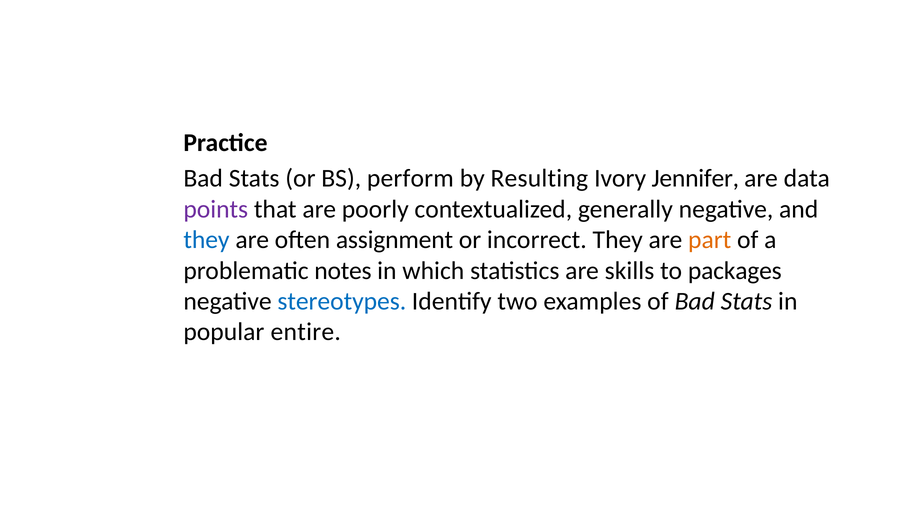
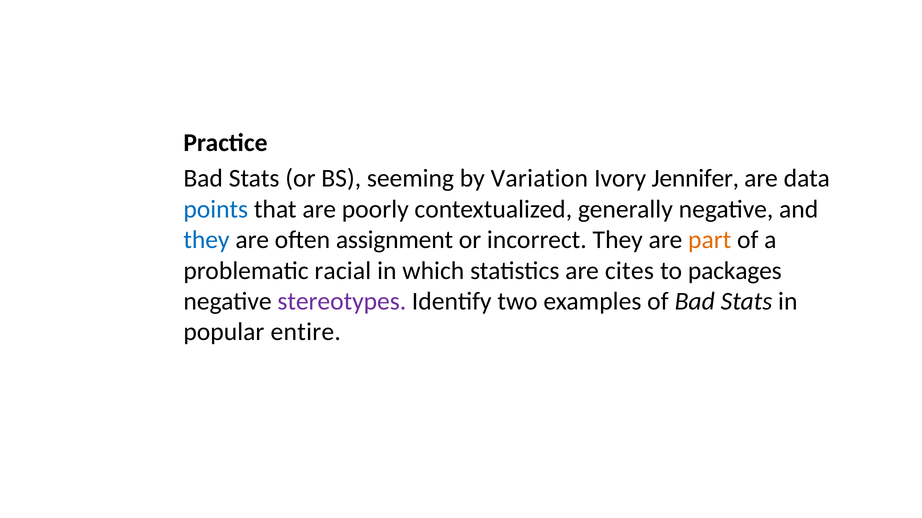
perform: perform -> seeming
Resulting: Resulting -> Variation
points colour: purple -> blue
notes: notes -> racial
skills: skills -> cites
stereotypes colour: blue -> purple
